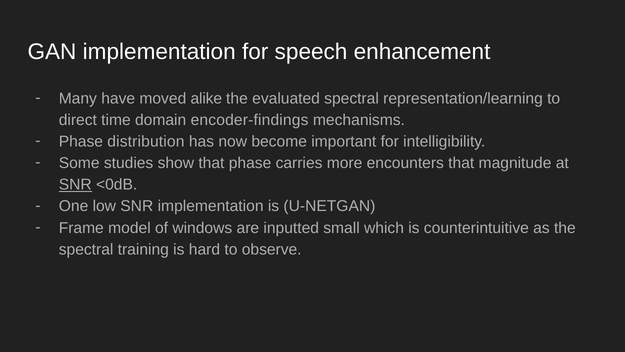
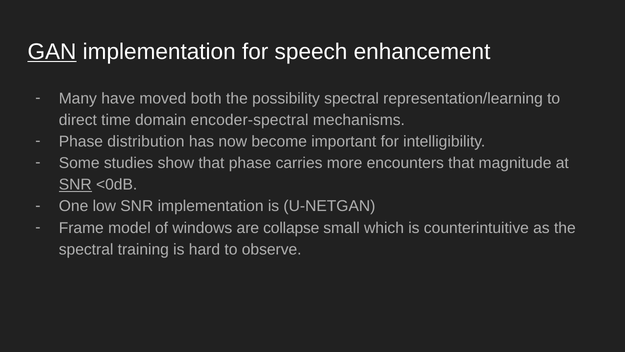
GAN underline: none -> present
alike: alike -> both
evaluated: evaluated -> possibility
encoder-findings: encoder-findings -> encoder-spectral
inputted: inputted -> collapse
